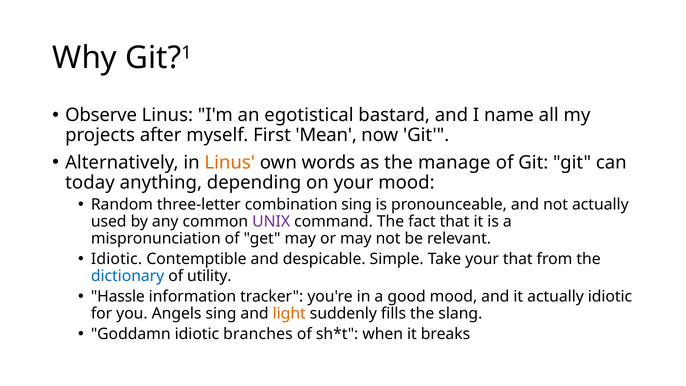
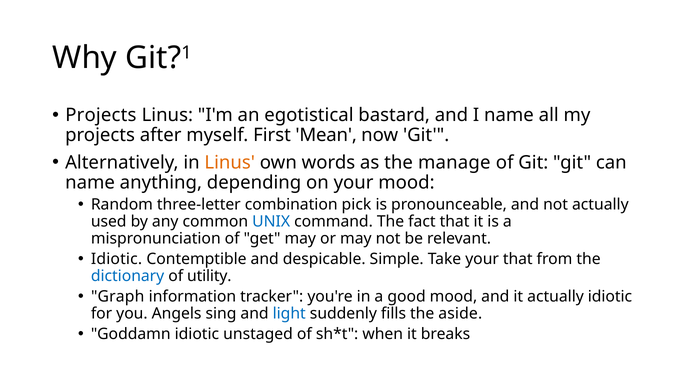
Observe at (101, 115): Observe -> Projects
today at (90, 183): today -> name
combination sing: sing -> pick
UNIX colour: purple -> blue
Hassle: Hassle -> Graph
light colour: orange -> blue
slang: slang -> aside
branches: branches -> unstaged
